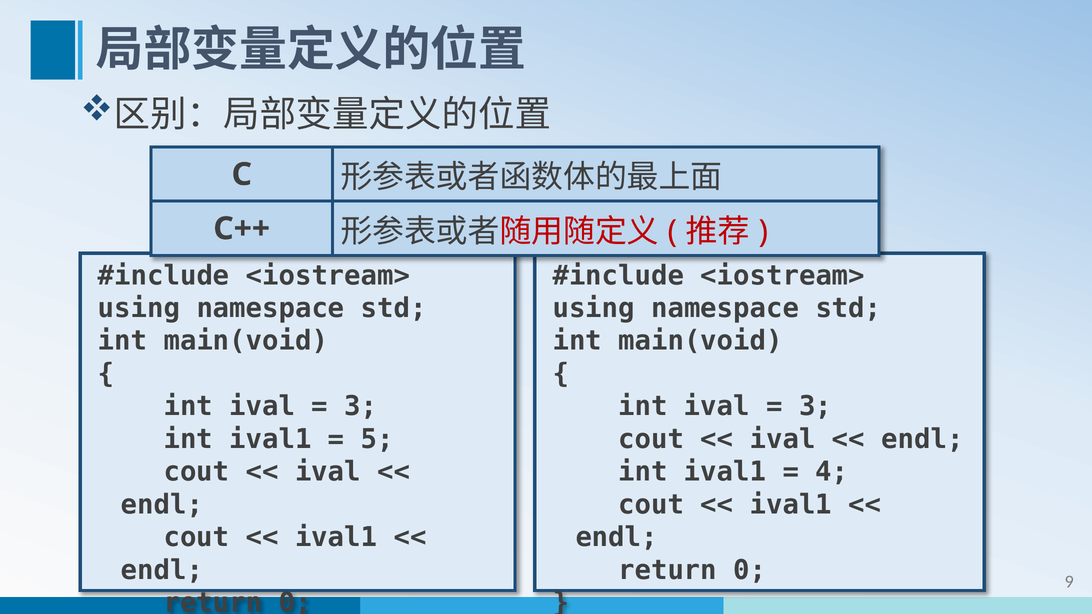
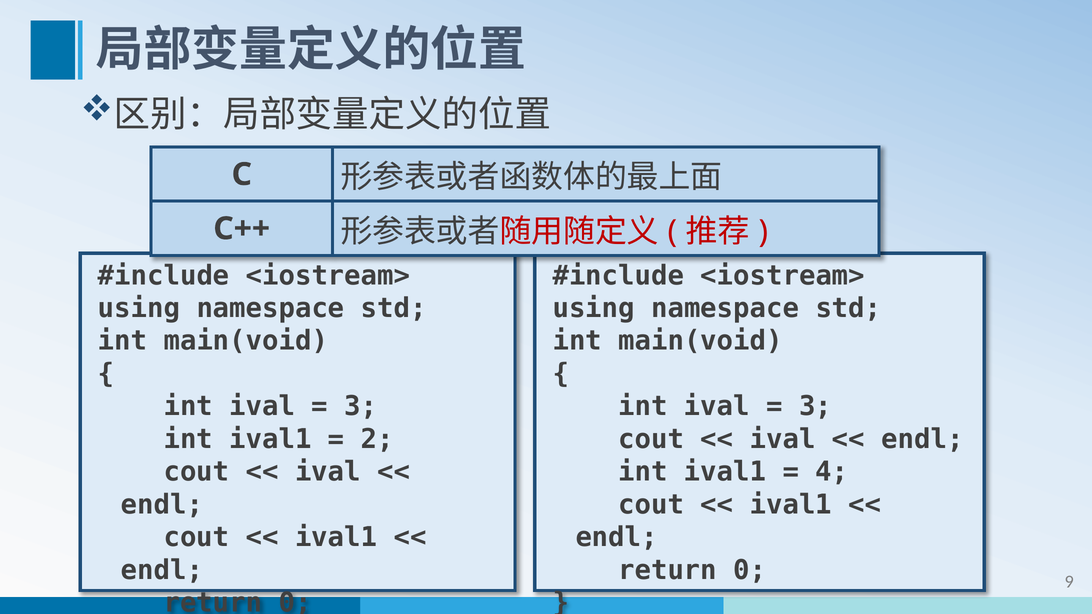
5: 5 -> 2
